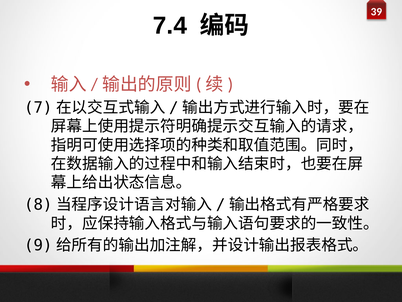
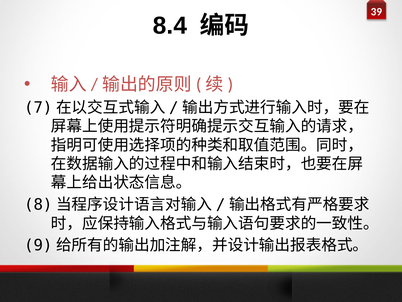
7.4: 7.4 -> 8.4
